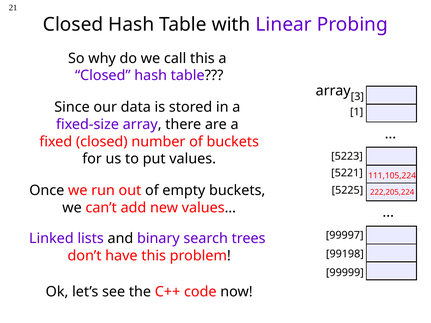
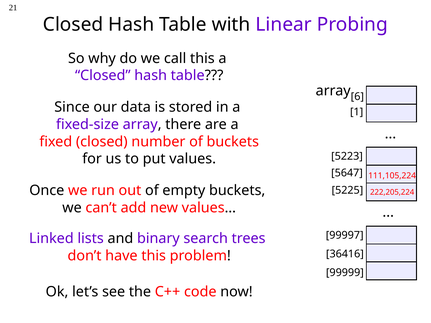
3: 3 -> 6
5221: 5221 -> 5647
99198: 99198 -> 36416
